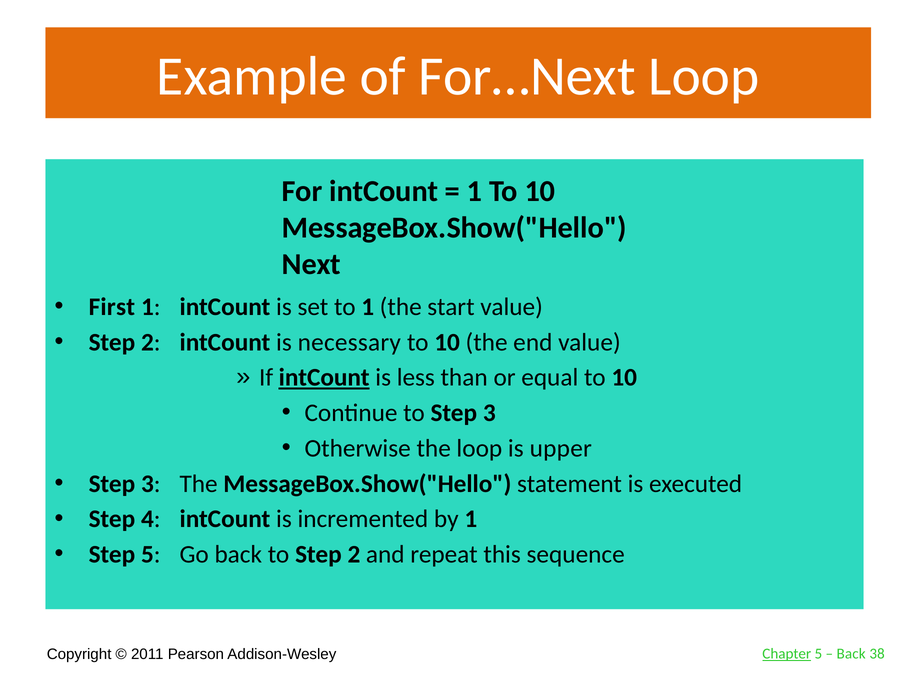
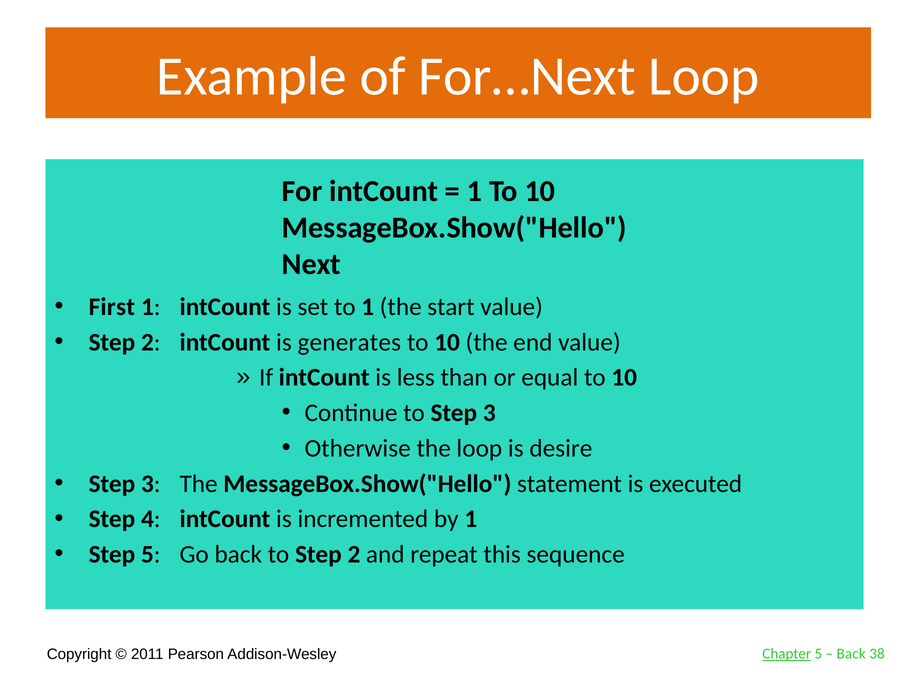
necessary: necessary -> generates
intCount at (324, 377) underline: present -> none
upper: upper -> desire
